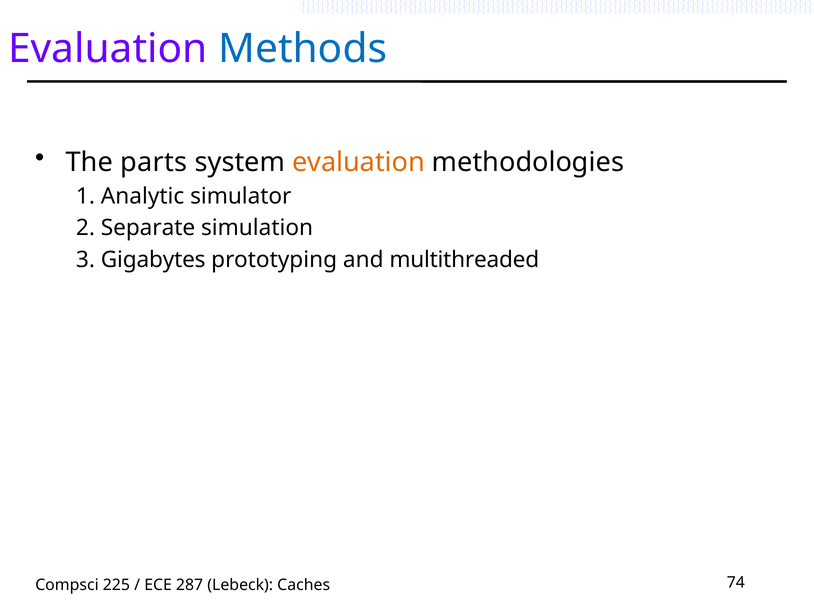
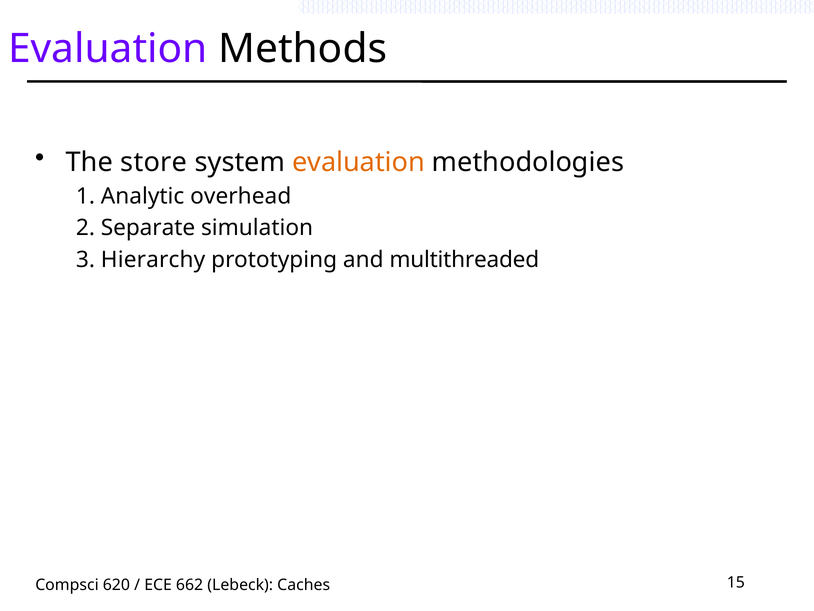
Methods colour: blue -> black
parts: parts -> store
simulator: simulator -> overhead
Gigabytes: Gigabytes -> Hierarchy
225: 225 -> 620
287: 287 -> 662
74: 74 -> 15
